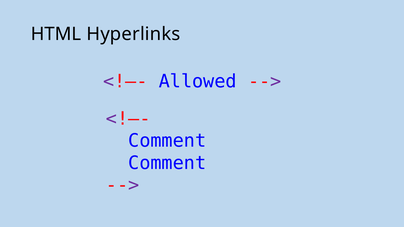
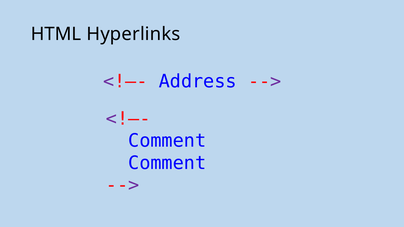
Allowed: Allowed -> Address
